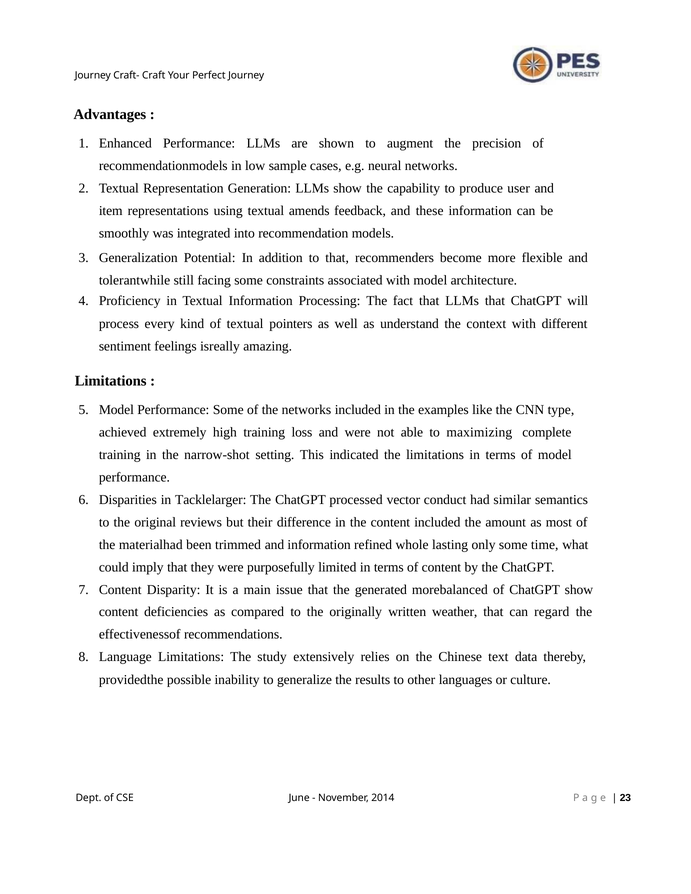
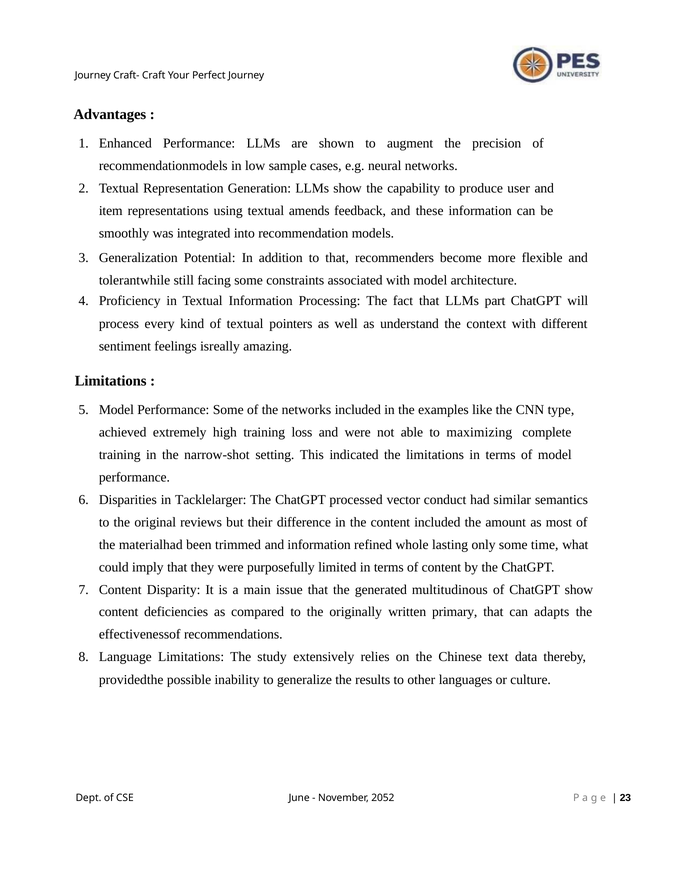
LLMs that: that -> part
morebalanced: morebalanced -> multitudinous
weather: weather -> primary
regard: regard -> adapts
2014: 2014 -> 2052
